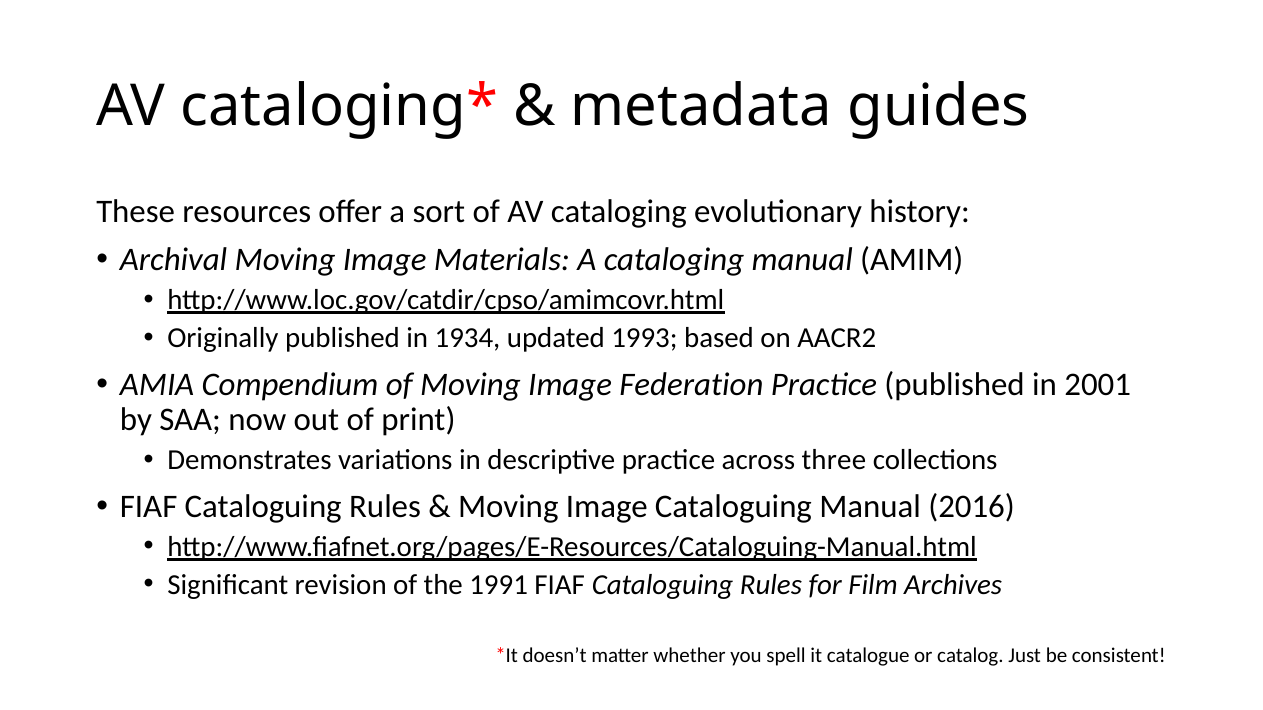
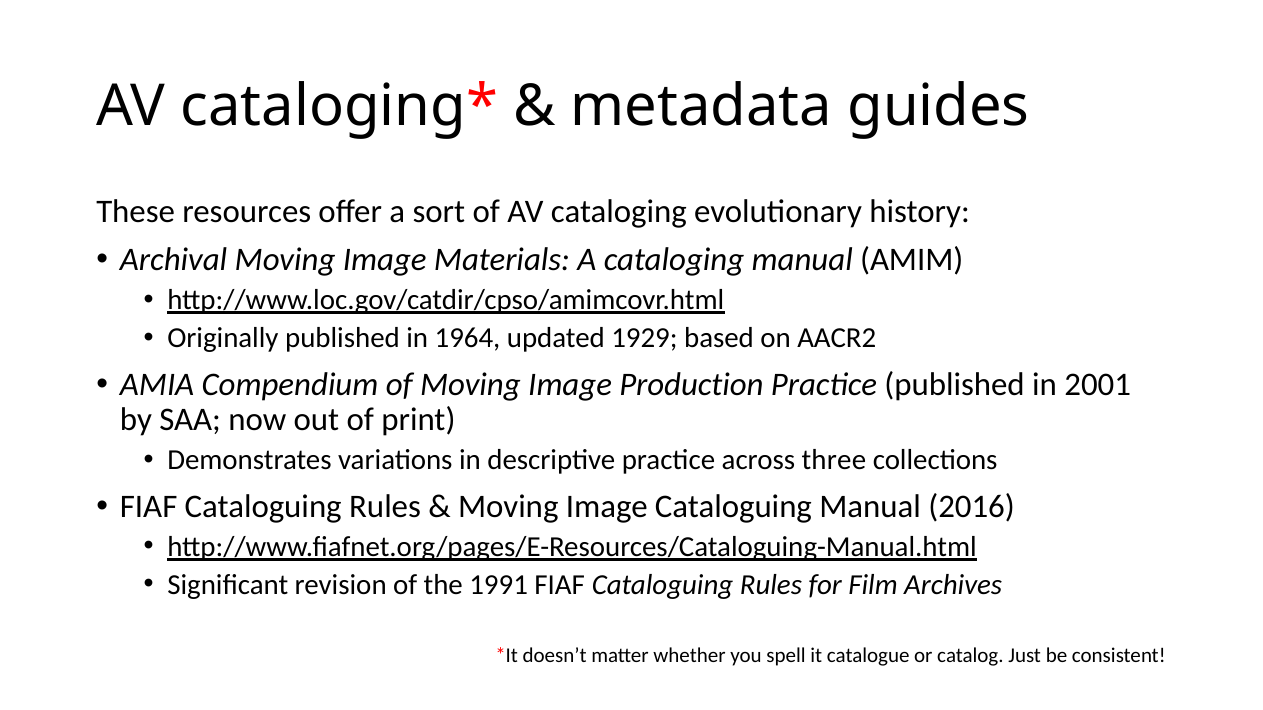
1934: 1934 -> 1964
1993: 1993 -> 1929
Federation: Federation -> Production
